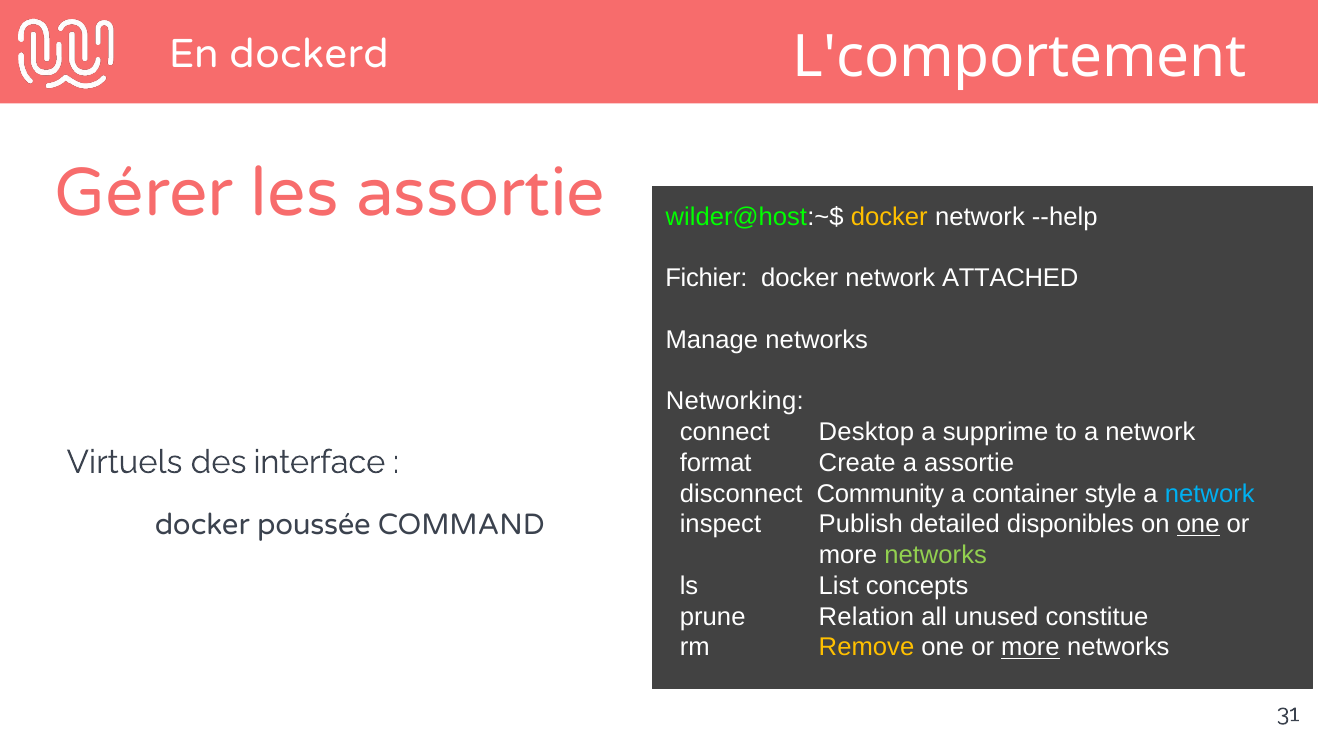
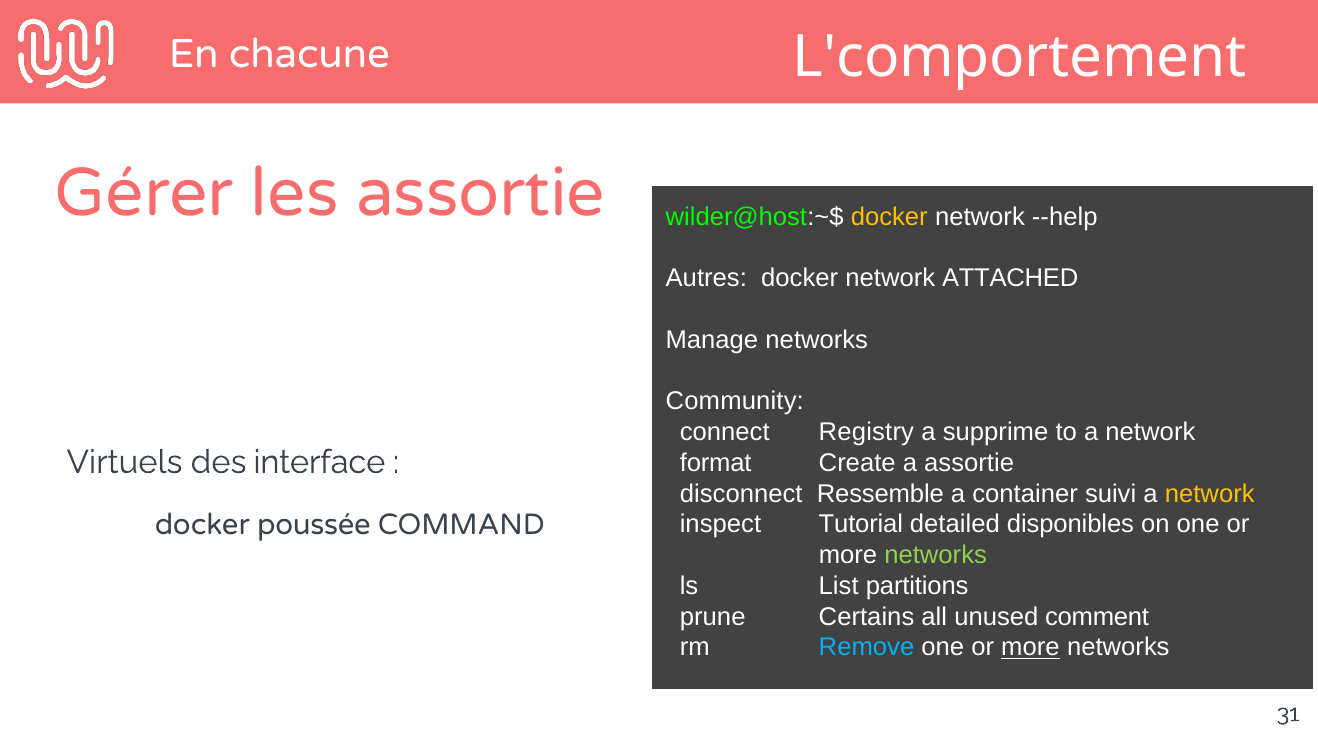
dockerd: dockerd -> chacune
Fichier: Fichier -> Autres
Networking: Networking -> Community
Desktop: Desktop -> Registry
Community: Community -> Ressemble
style: style -> suivi
network at (1210, 494) colour: light blue -> yellow
Publish: Publish -> Tutorial
one at (1198, 525) underline: present -> none
concepts: concepts -> partitions
Relation: Relation -> Certains
constitue: constitue -> comment
Remove colour: yellow -> light blue
